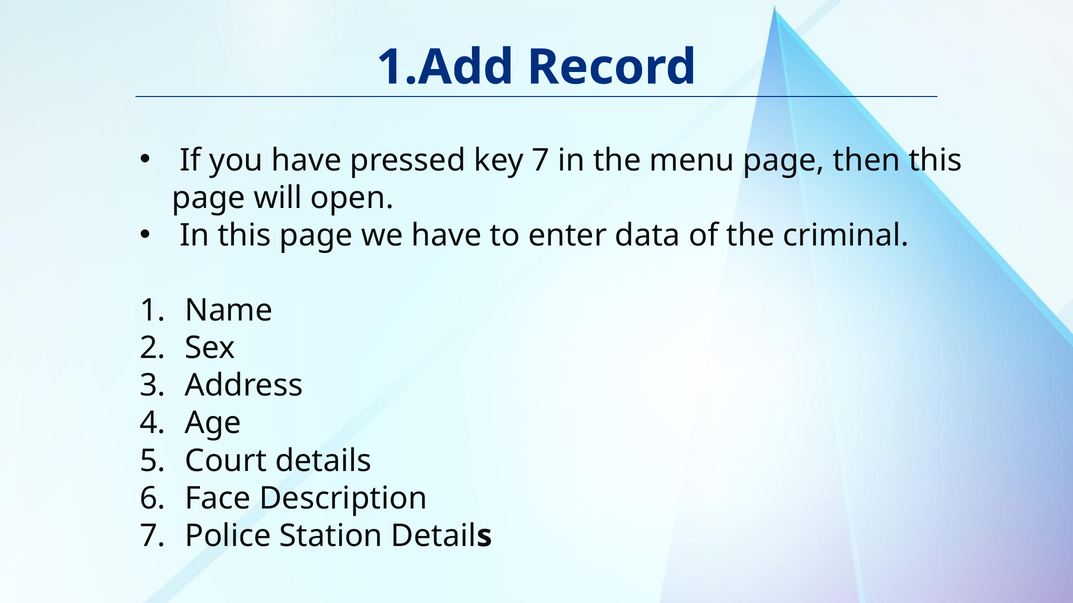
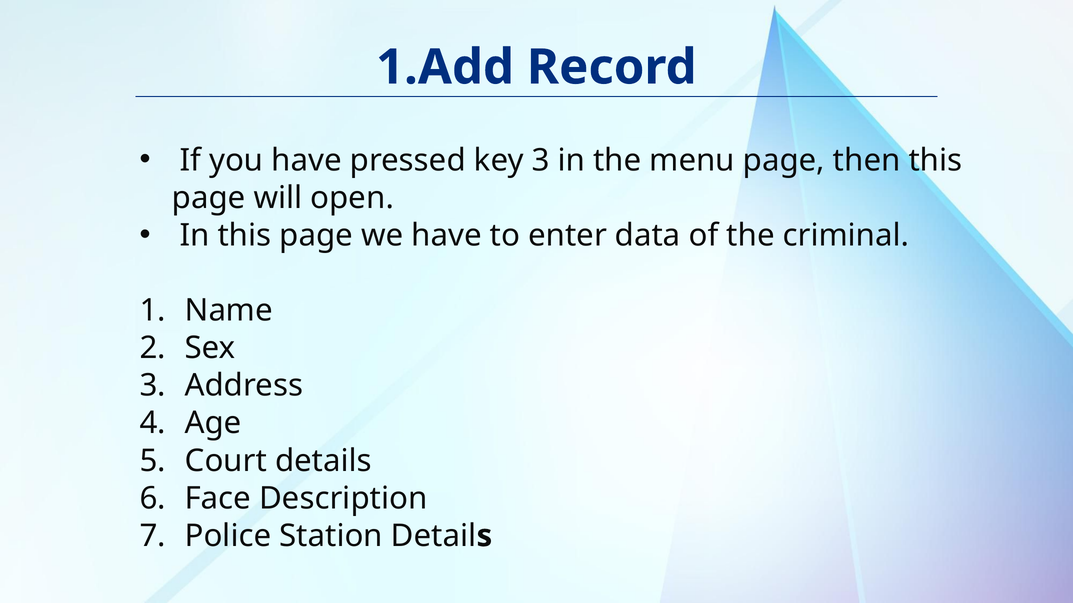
key 7: 7 -> 3
